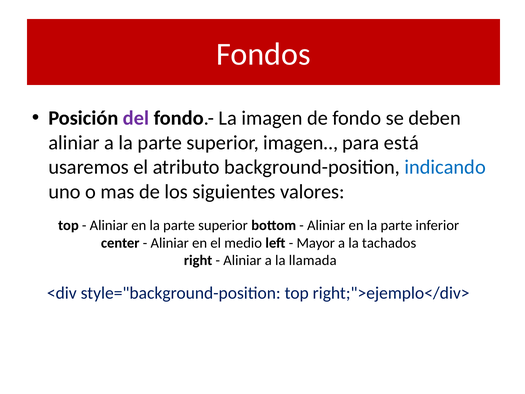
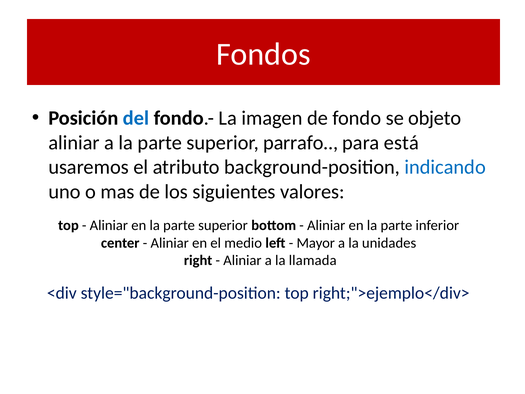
del colour: purple -> blue
deben: deben -> objeto
superior imagen: imagen -> parrafo
tachados: tachados -> unidades
